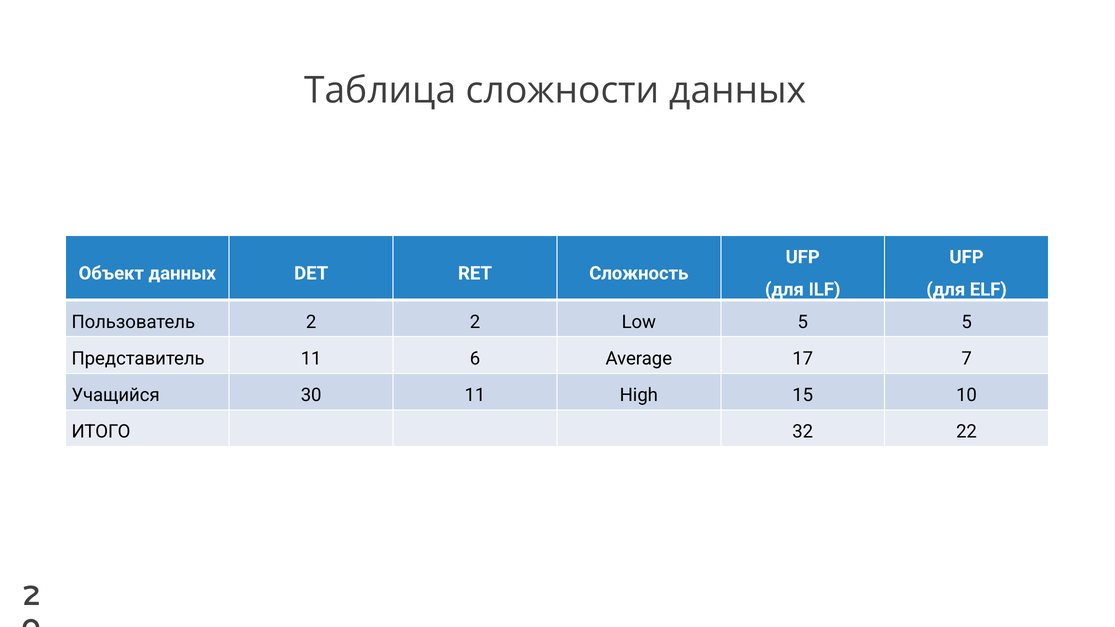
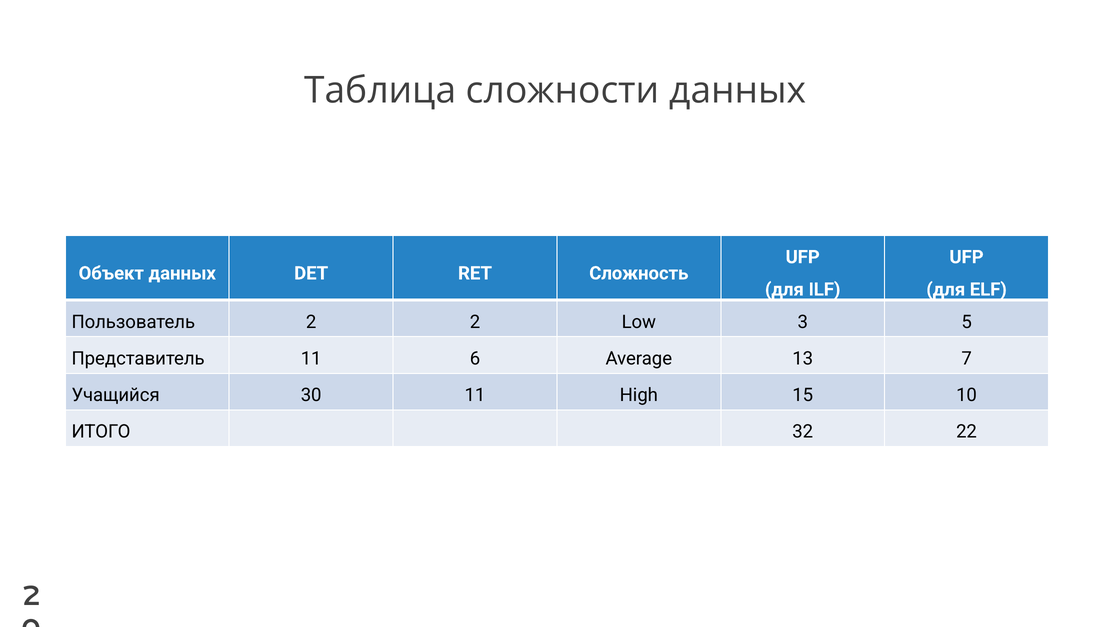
Low 5: 5 -> 3
17: 17 -> 13
